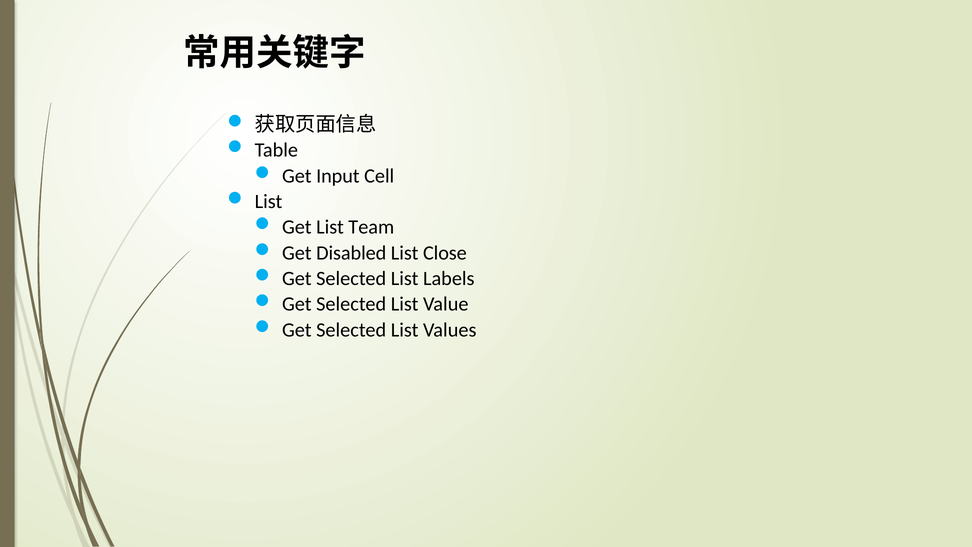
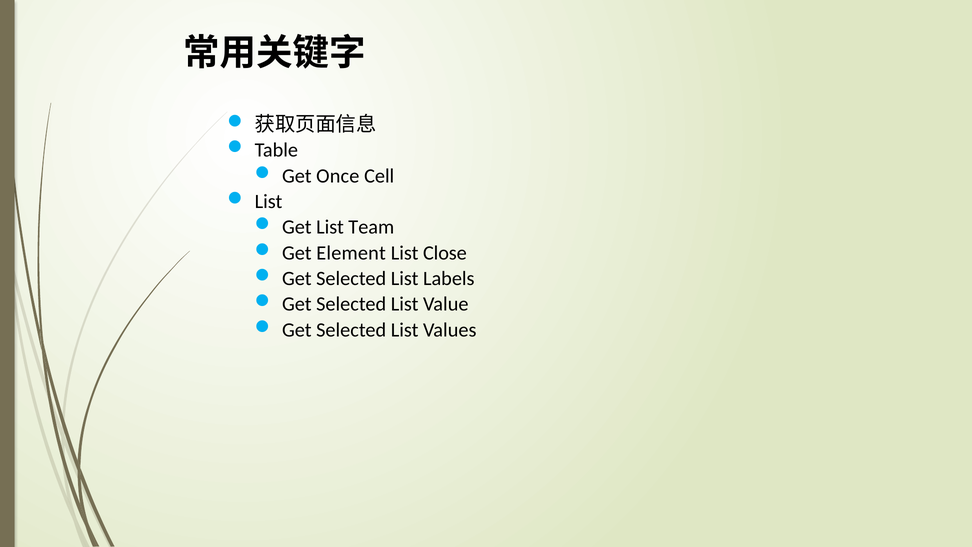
Input: Input -> Once
Disabled: Disabled -> Element
